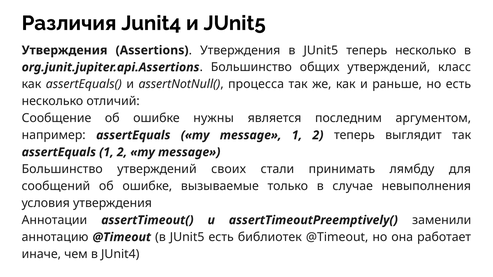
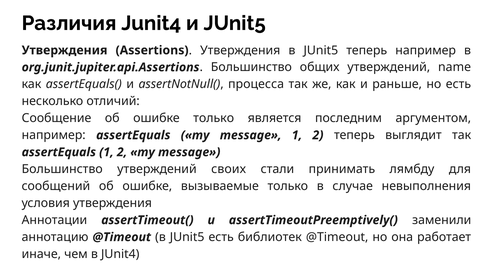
теперь несколько: несколько -> например
класс: класс -> name
ошибке нужны: нужны -> только
